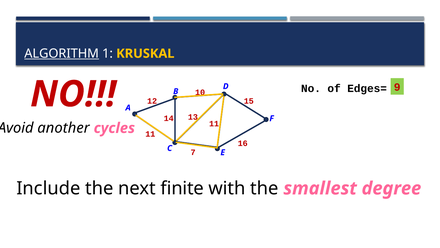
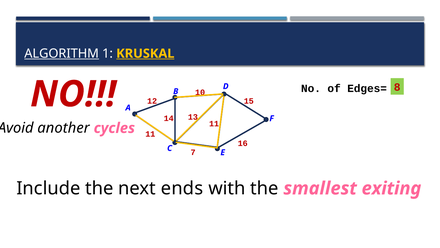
KRUSKAL underline: none -> present
9: 9 -> 8
finite: finite -> ends
degree: degree -> exiting
